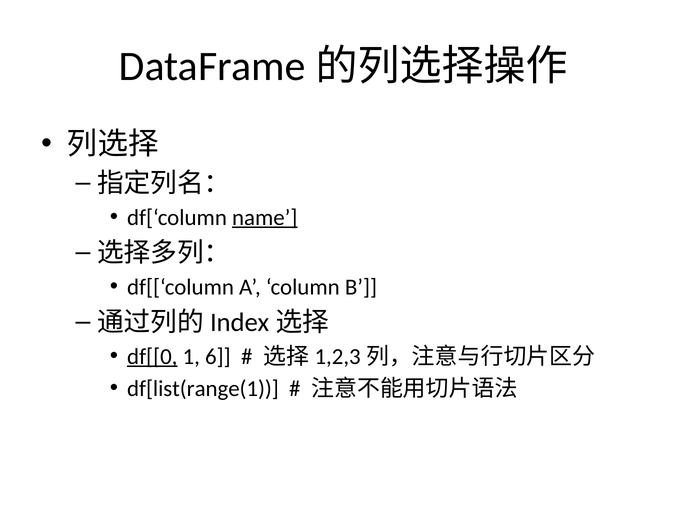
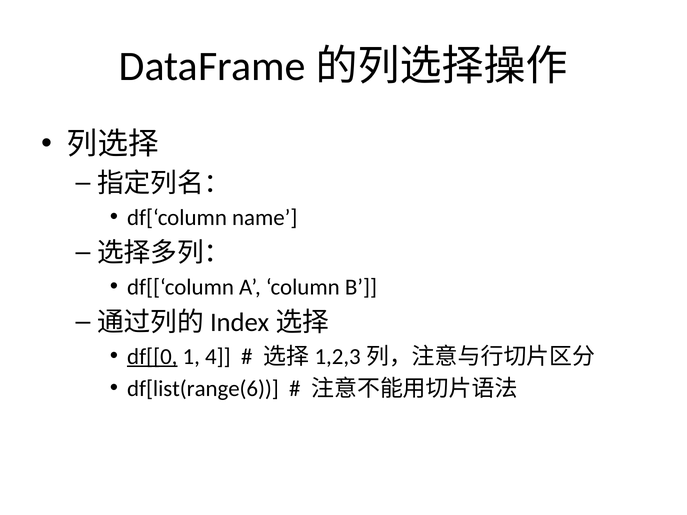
name underline: present -> none
6: 6 -> 4
df[list(range(1: df[list(range(1 -> df[list(range(6
